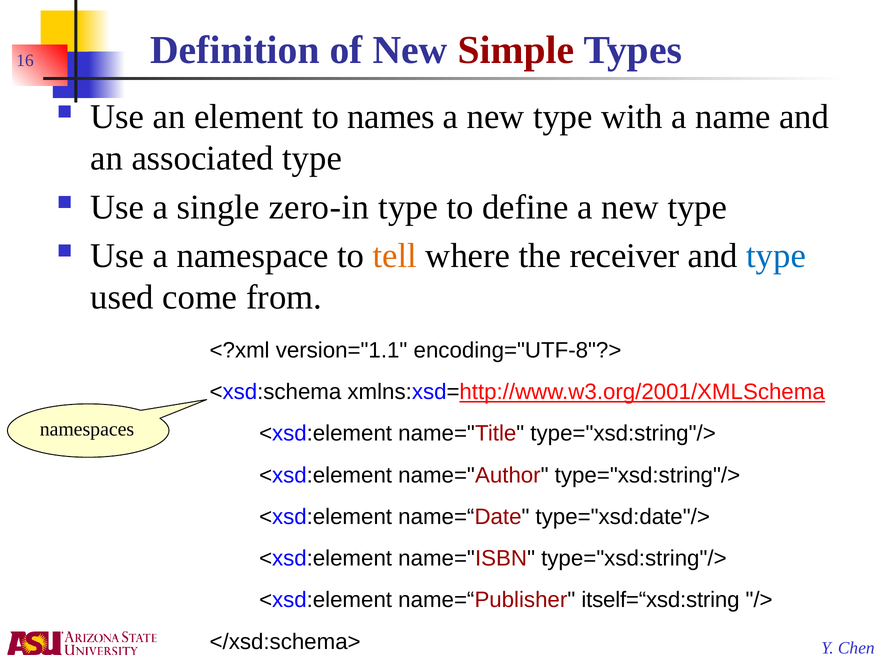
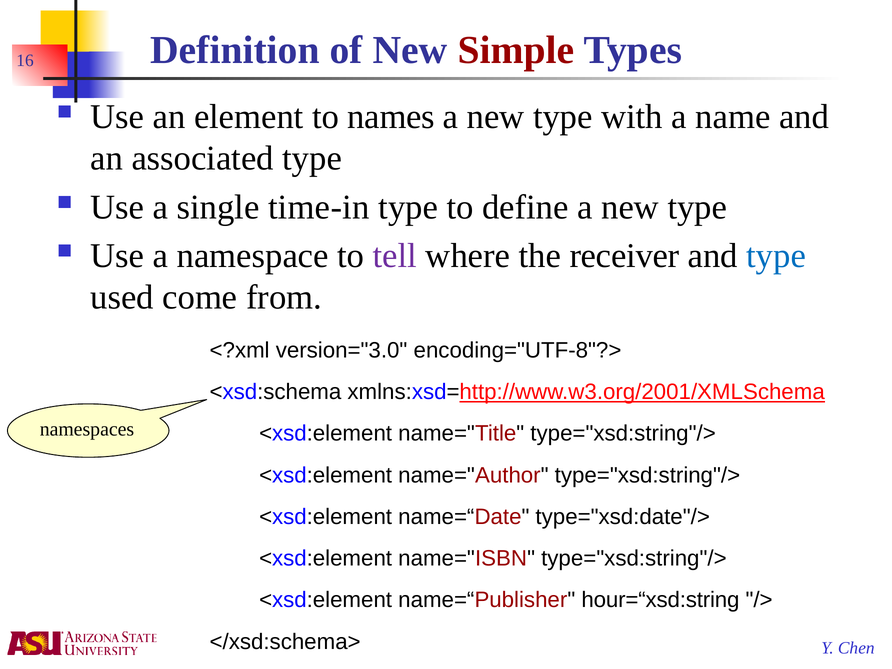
zero-in: zero-in -> time-in
tell colour: orange -> purple
version="1.1: version="1.1 -> version="3.0
itself=“xsd:string: itself=“xsd:string -> hour=“xsd:string
